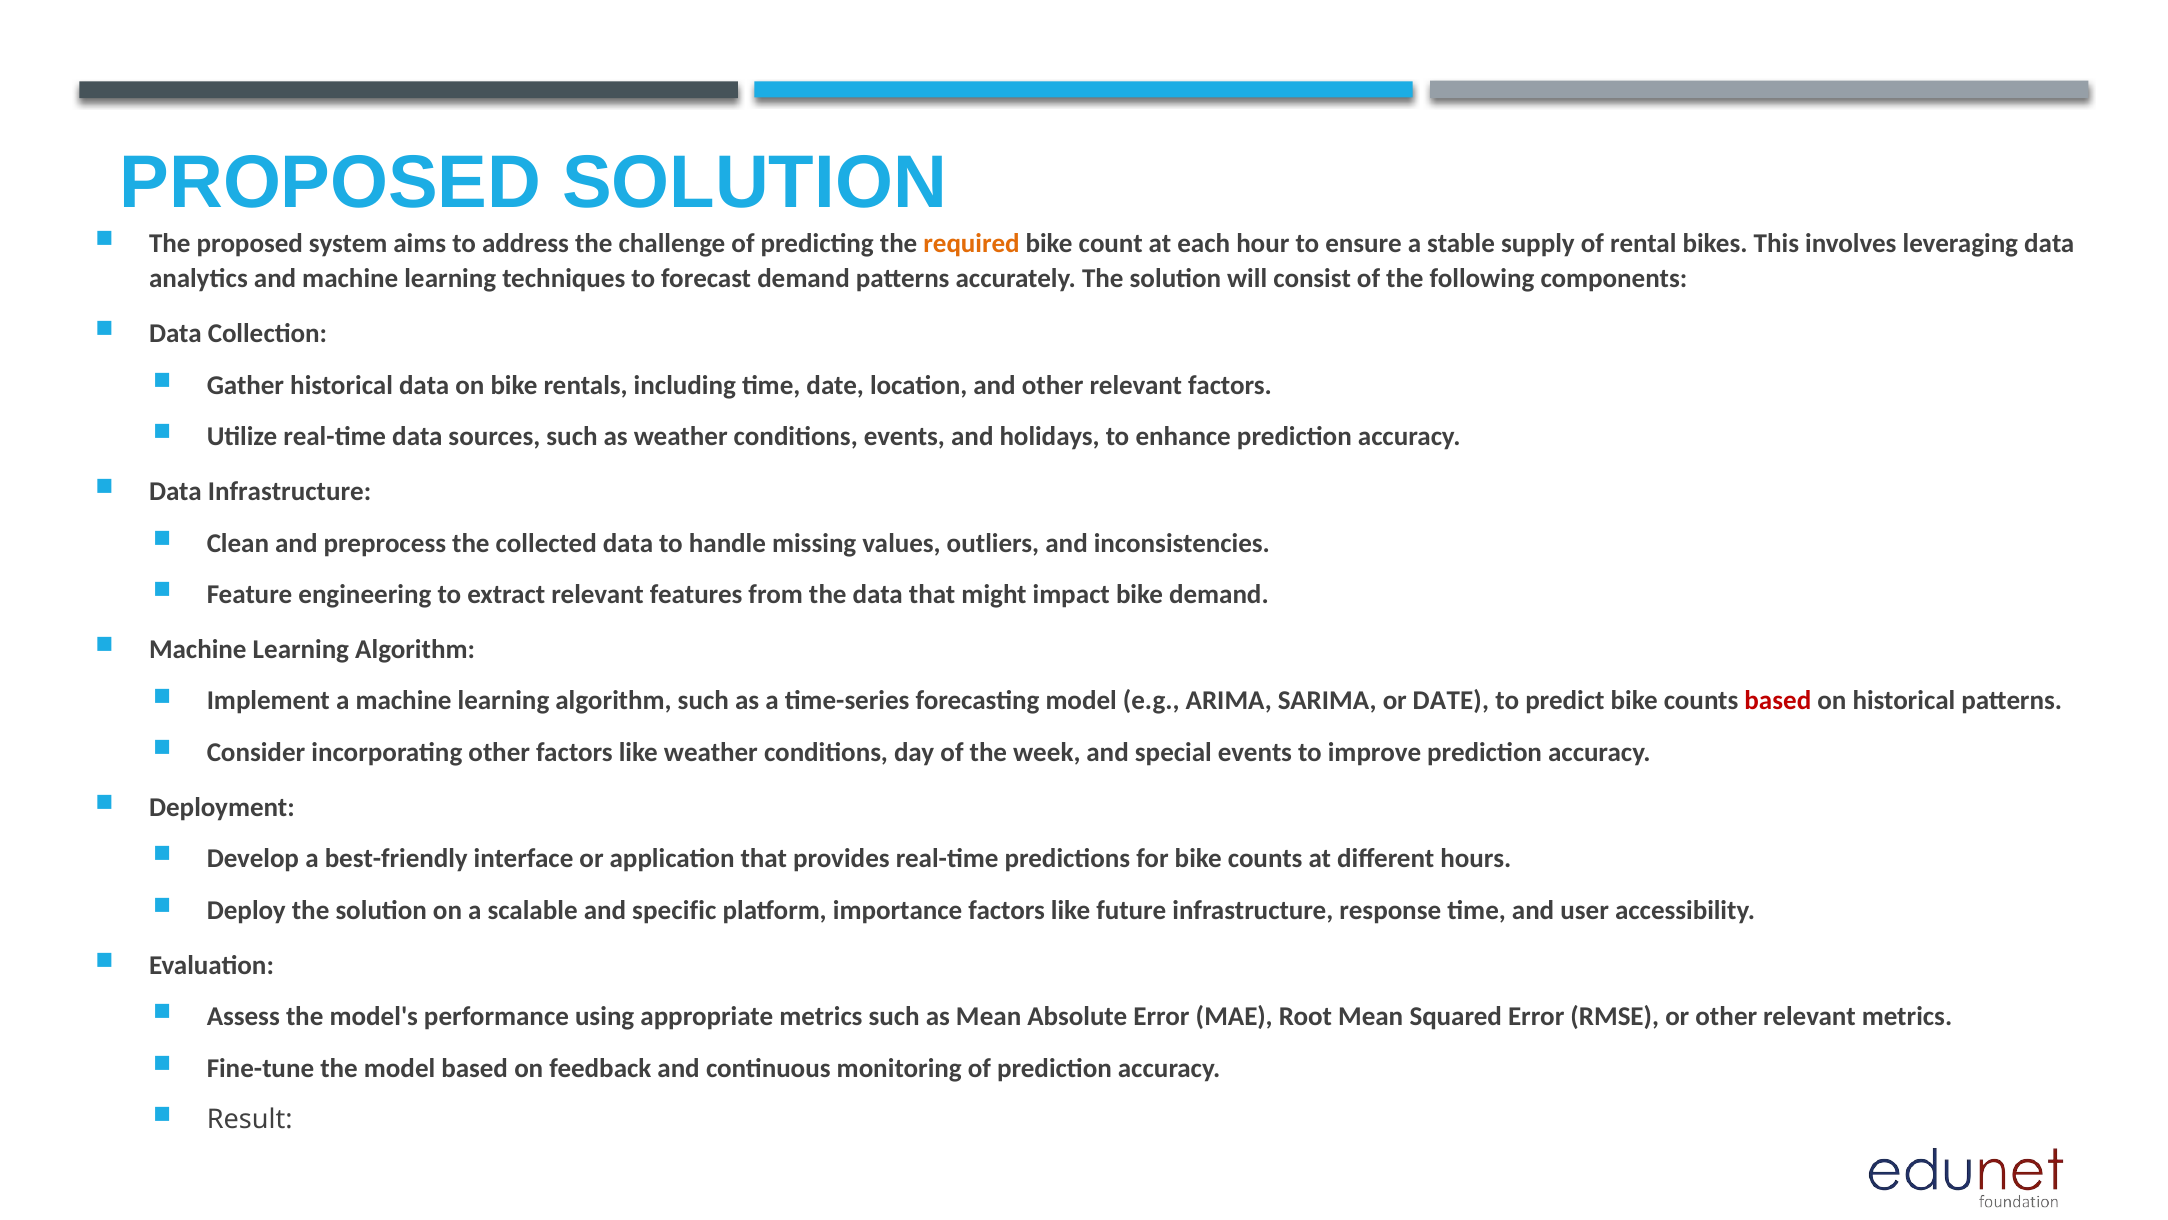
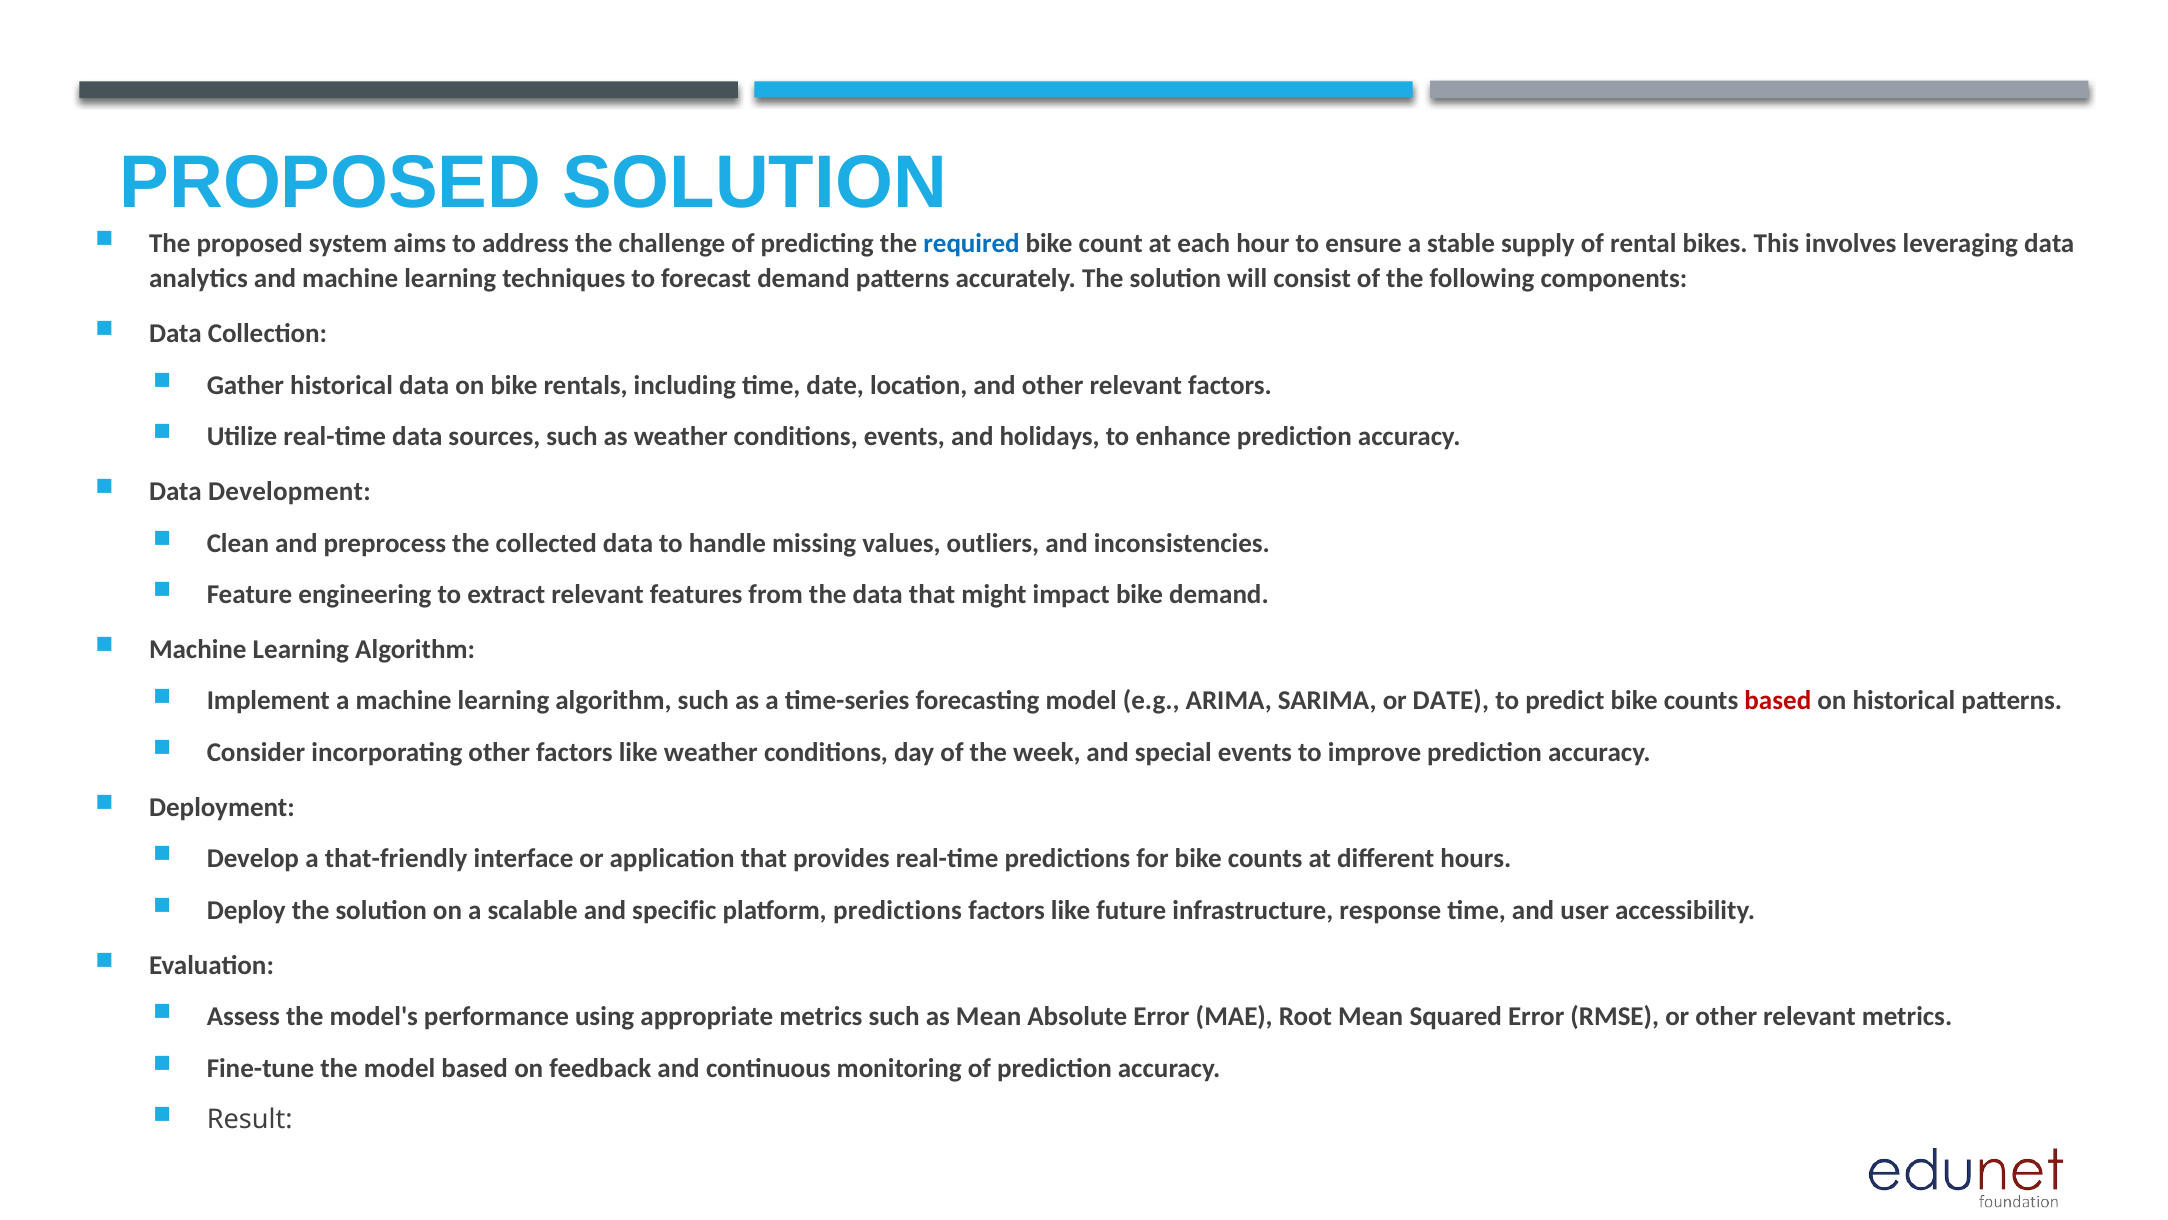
required colour: orange -> blue
Data Infrastructure: Infrastructure -> Development
best-friendly: best-friendly -> that-friendly
platform importance: importance -> predictions
